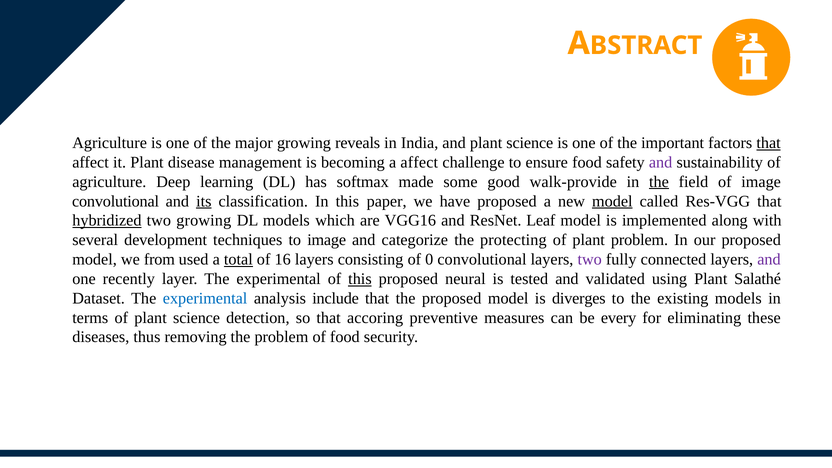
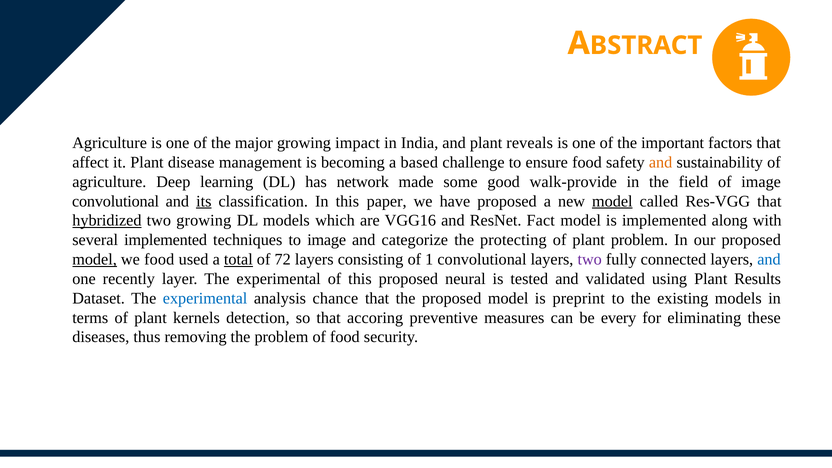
reveals: reveals -> impact
and plant science: science -> reveals
that at (769, 143) underline: present -> none
a affect: affect -> based
and at (661, 162) colour: purple -> orange
softmax: softmax -> network
the at (659, 182) underline: present -> none
Leaf: Leaf -> Fact
several development: development -> implemented
model at (95, 259) underline: none -> present
we from: from -> food
16: 16 -> 72
0: 0 -> 1
and at (769, 259) colour: purple -> blue
this at (360, 279) underline: present -> none
Salathé: Salathé -> Results
include: include -> chance
diverges: diverges -> preprint
of plant science: science -> kernels
